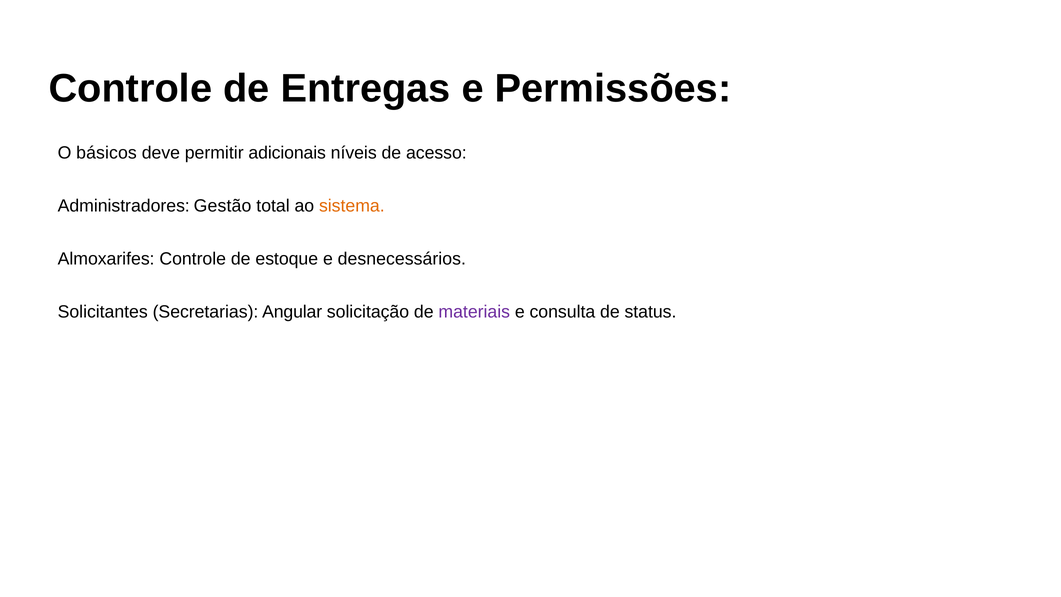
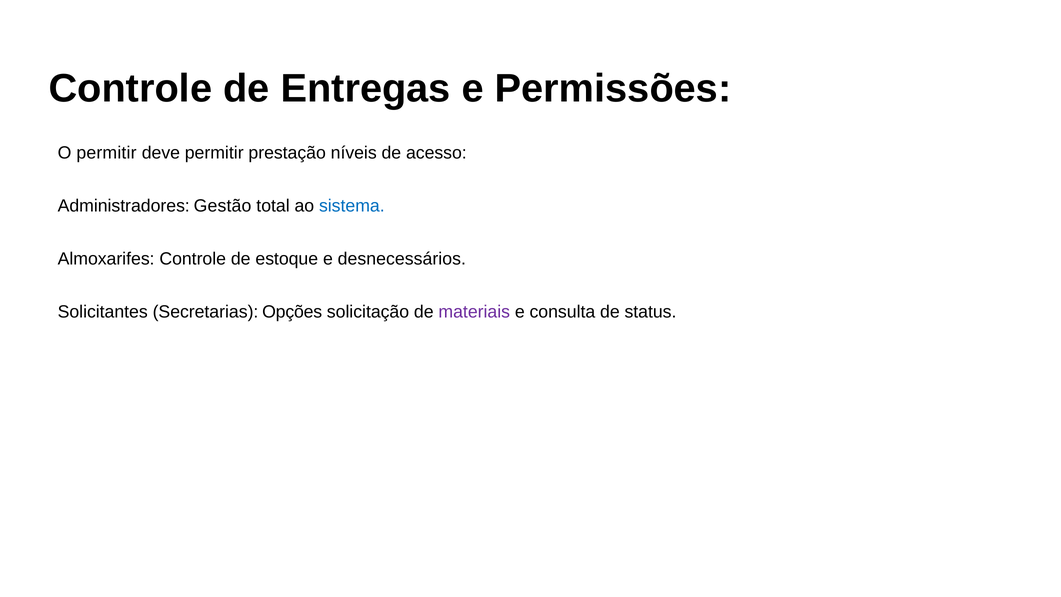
O básicos: básicos -> permitir
adicionais: adicionais -> prestação
sistema colour: orange -> blue
Angular: Angular -> Opções
